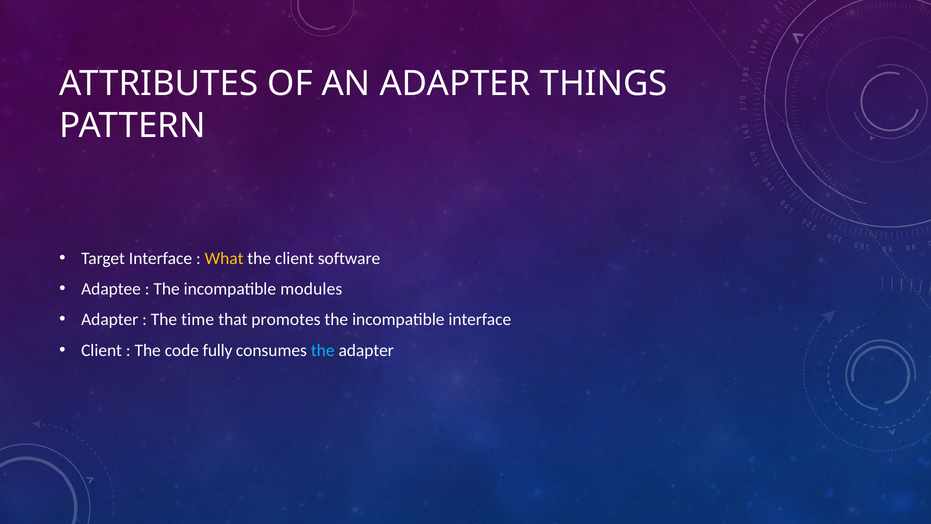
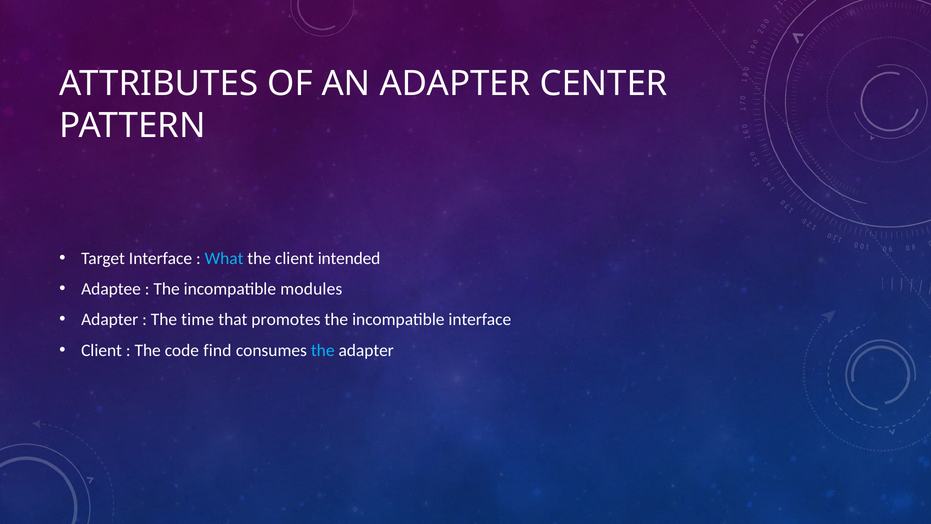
THINGS: THINGS -> CENTER
What colour: yellow -> light blue
software: software -> intended
fully: fully -> find
